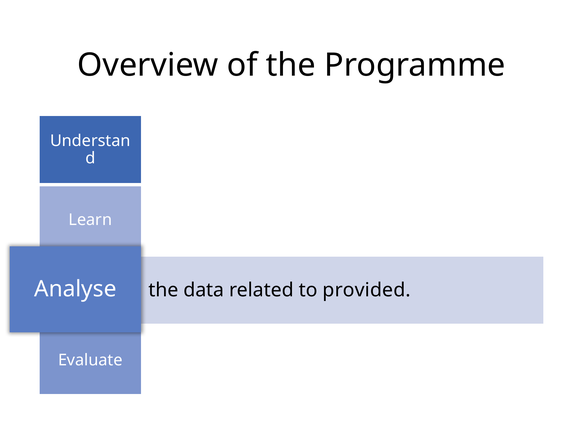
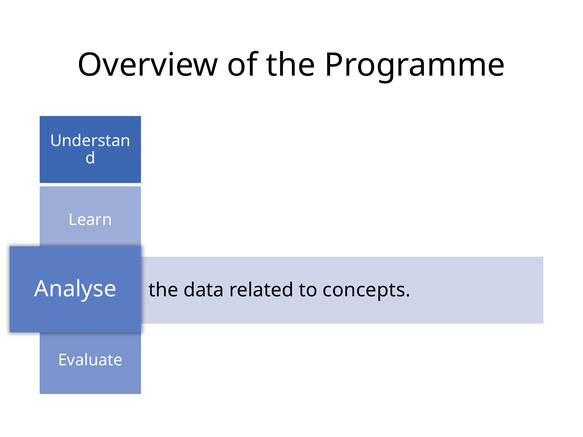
provided: provided -> concepts
